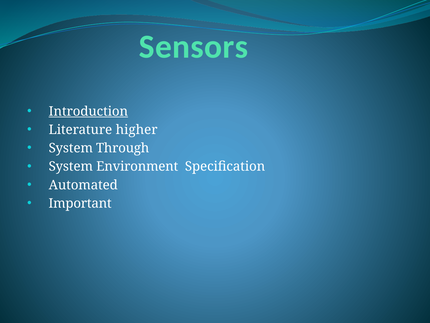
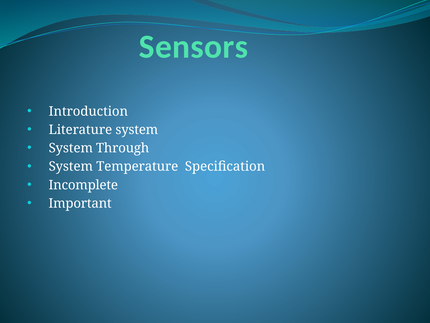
Introduction underline: present -> none
Literature higher: higher -> system
Environment: Environment -> Temperature
Automated: Automated -> Incomplete
